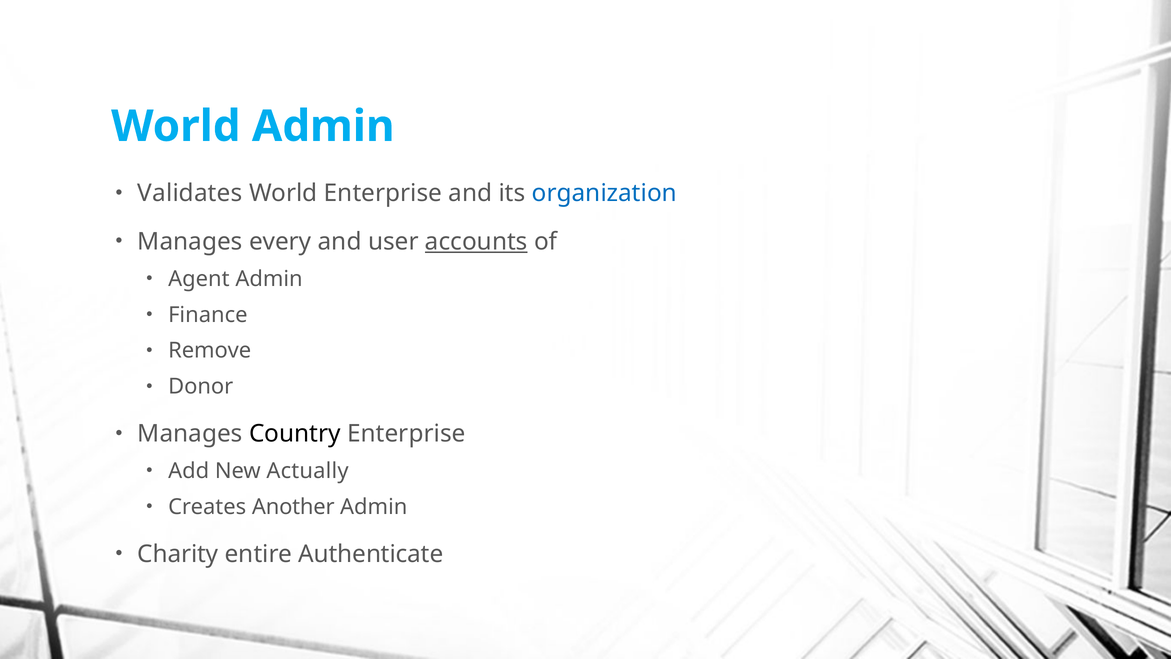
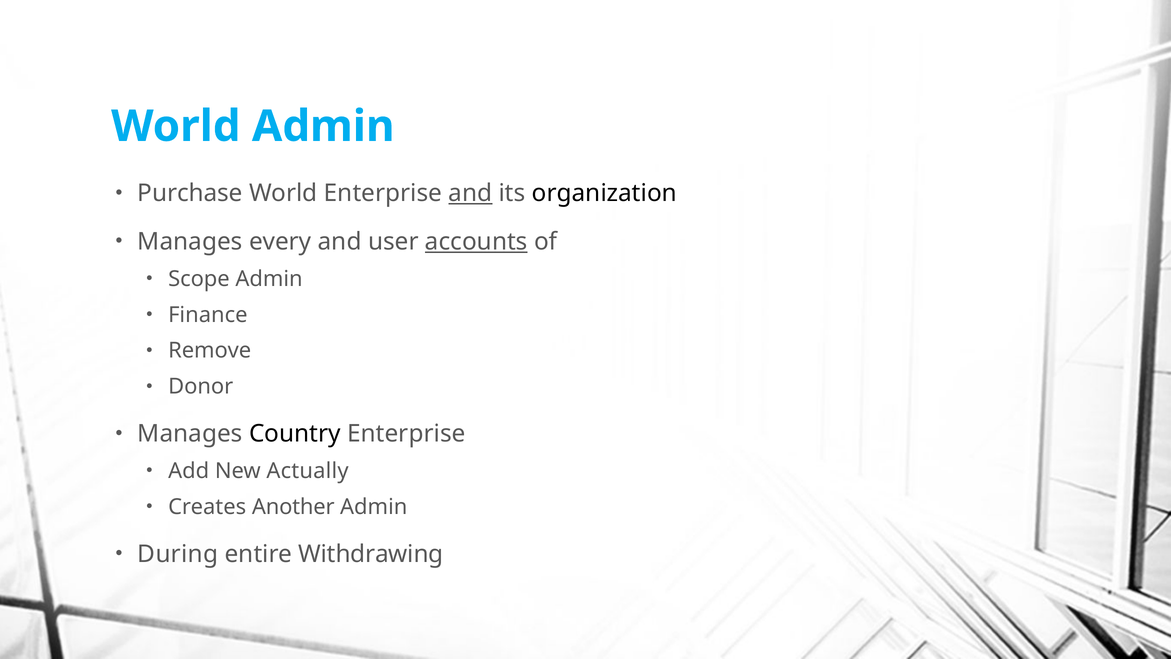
Validates: Validates -> Purchase
and at (470, 193) underline: none -> present
organization colour: blue -> black
Agent: Agent -> Scope
Charity: Charity -> During
Authenticate: Authenticate -> Withdrawing
